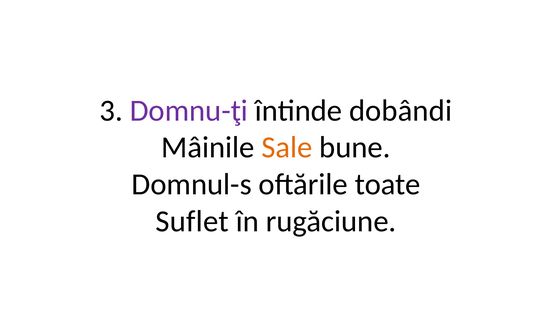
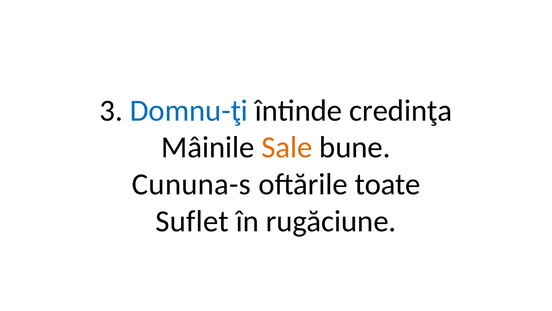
Domnu-ţi colour: purple -> blue
dobândi: dobândi -> credinţa
Domnul-s: Domnul-s -> Cununa-s
